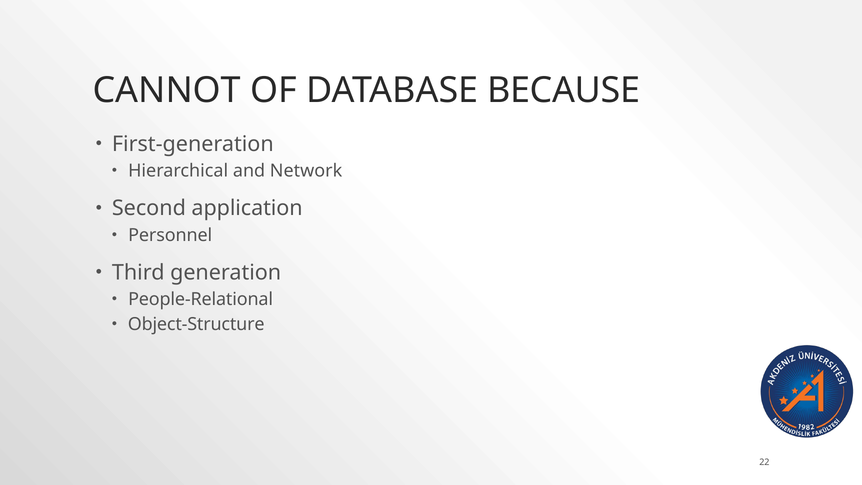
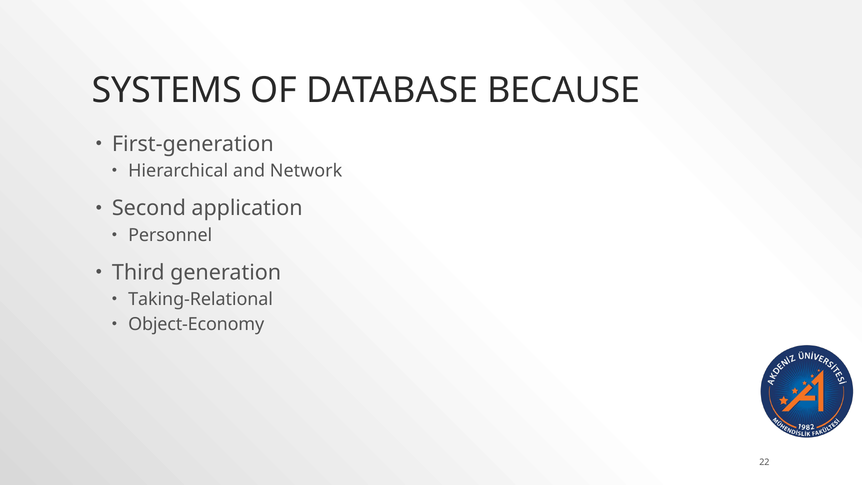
CANNOT: CANNOT -> SYSTEMS
People-Relational: People-Relational -> Taking-Relational
Object-Structure: Object-Structure -> Object-Economy
